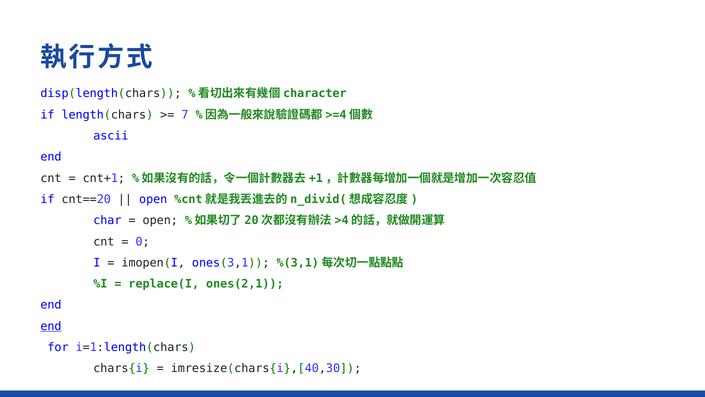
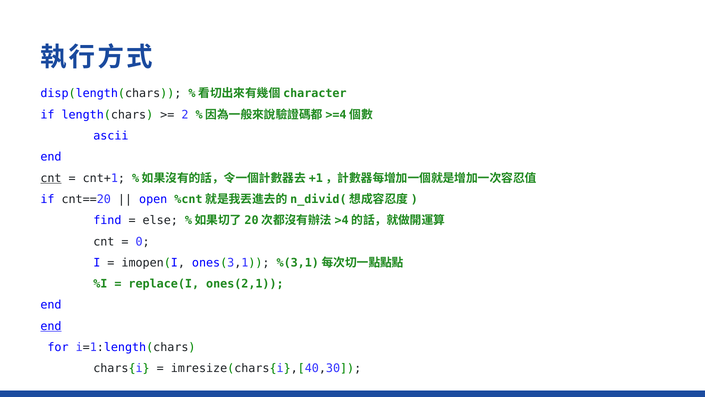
7: 7 -> 2
cnt at (51, 178) underline: none -> present
char: char -> find
open at (160, 220): open -> else
